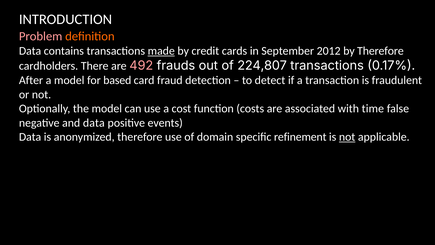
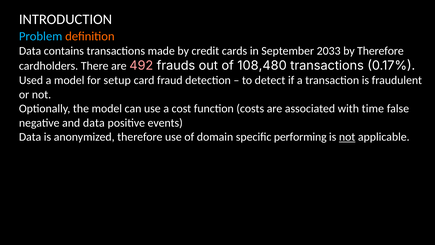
Problem colour: pink -> light blue
made underline: present -> none
2012: 2012 -> 2033
224,807: 224,807 -> 108,480
After: After -> Used
based: based -> setup
refinement: refinement -> performing
